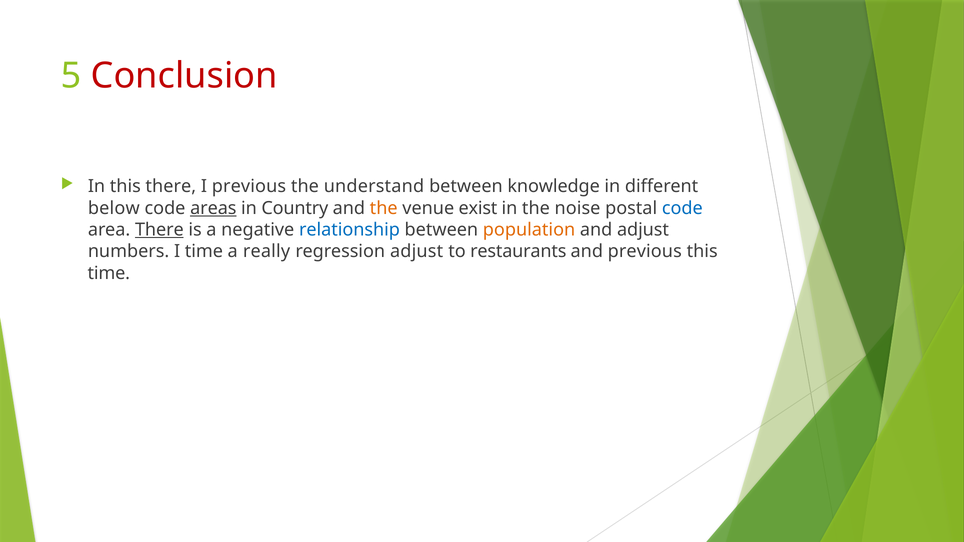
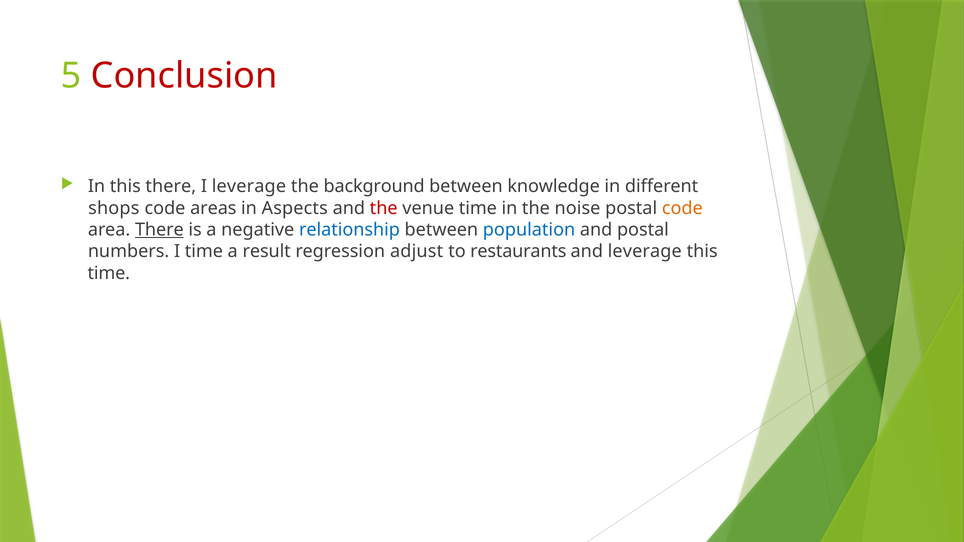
I previous: previous -> leverage
understand: understand -> background
below: below -> shops
areas underline: present -> none
Country: Country -> Aspects
the at (384, 208) colour: orange -> red
venue exist: exist -> time
code at (682, 208) colour: blue -> orange
population colour: orange -> blue
and adjust: adjust -> postal
really: really -> result
and previous: previous -> leverage
